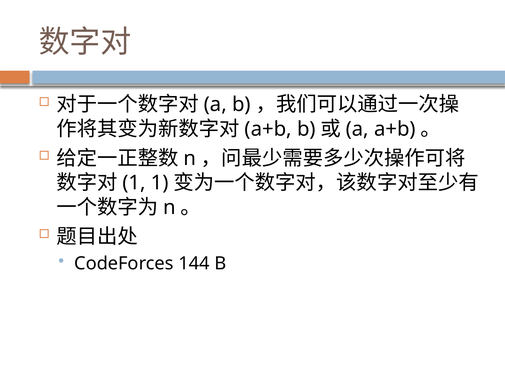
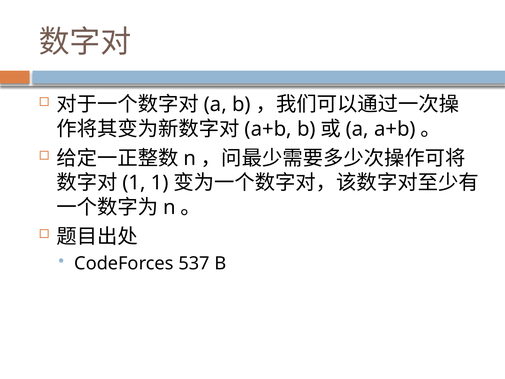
144: 144 -> 537
